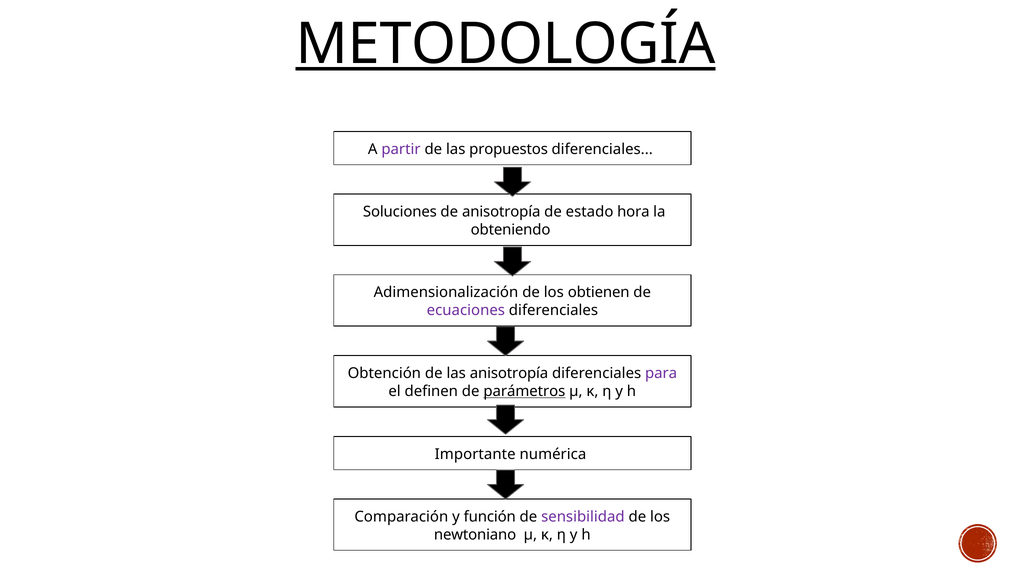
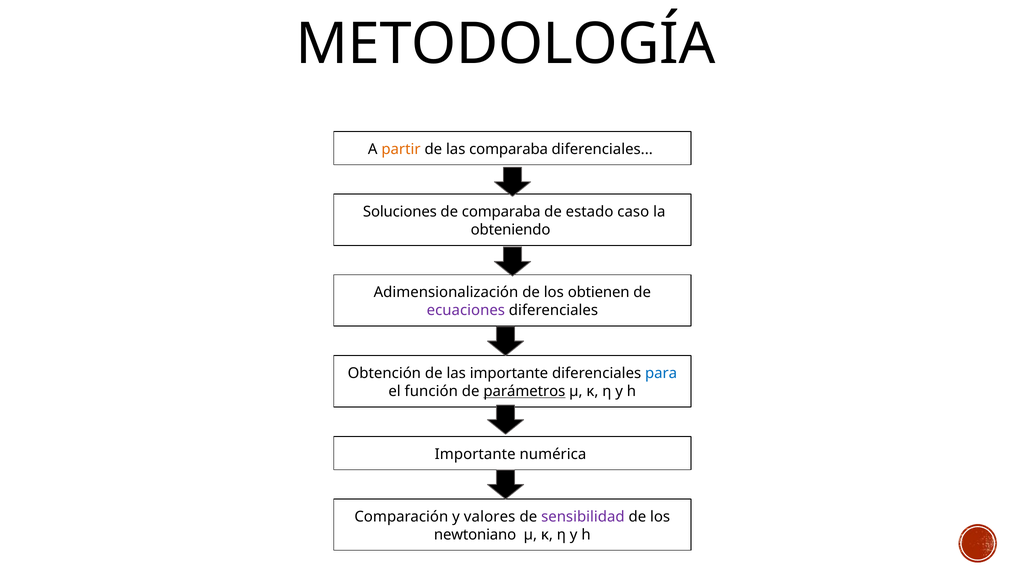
METODOLOGÍA underline: present -> none
partir colour: purple -> orange
las propuestos: propuestos -> comparaba
de anisotropía: anisotropía -> comparaba
hora: hora -> caso
las anisotropía: anisotropía -> importante
para colour: purple -> blue
definen: definen -> función
función: función -> valores
